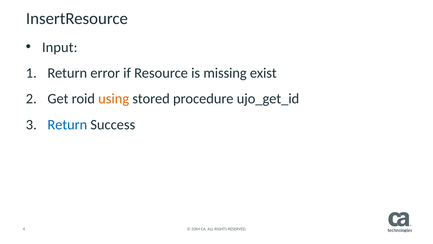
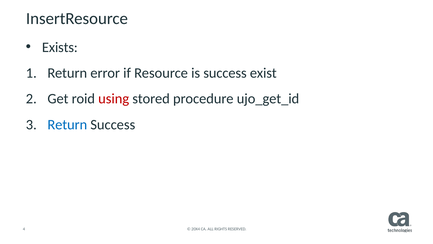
Input: Input -> Exists
is missing: missing -> success
using colour: orange -> red
